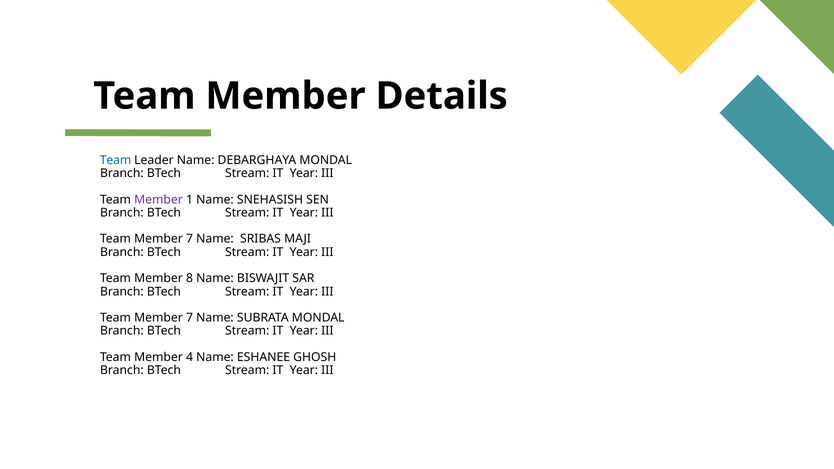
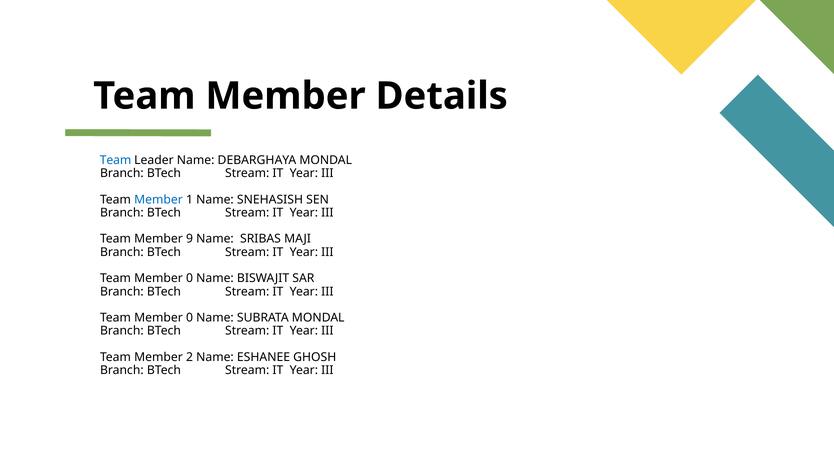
Member at (159, 200) colour: purple -> blue
7 at (190, 239): 7 -> 9
8 at (190, 278): 8 -> 0
7 at (190, 318): 7 -> 0
4: 4 -> 2
